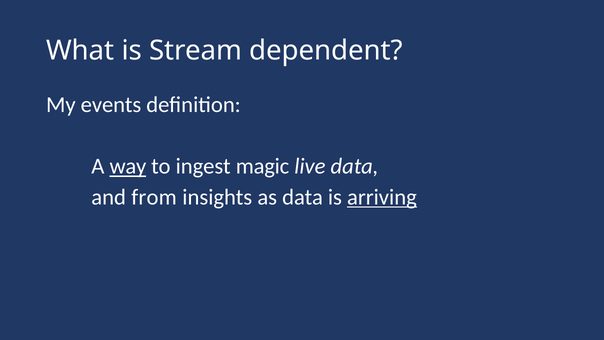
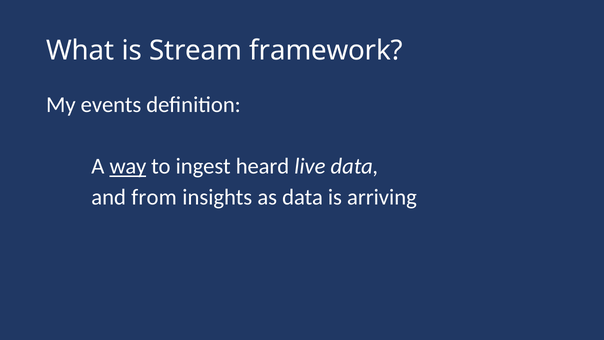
dependent: dependent -> framework
magic: magic -> heard
arriving underline: present -> none
